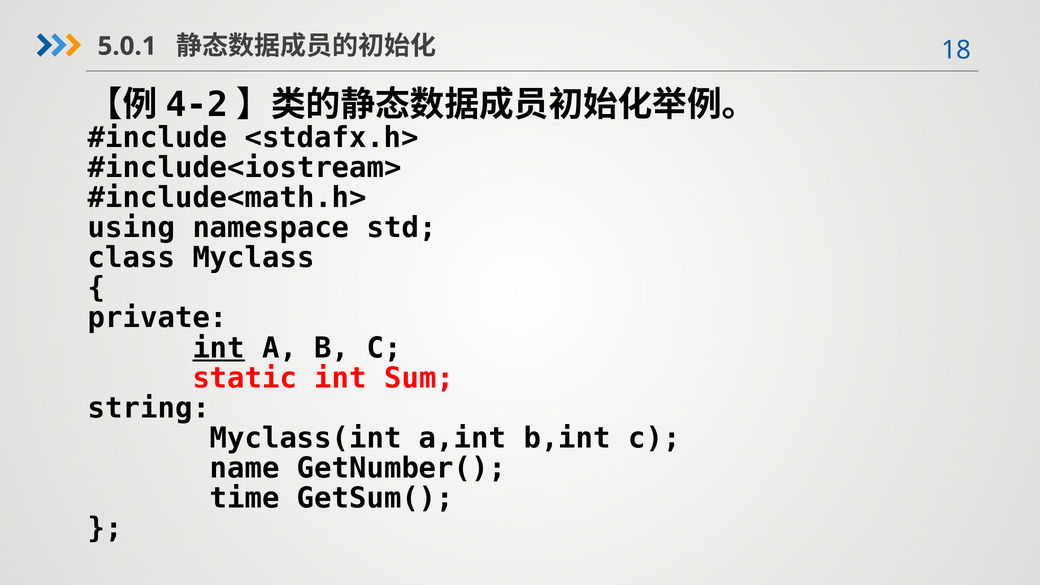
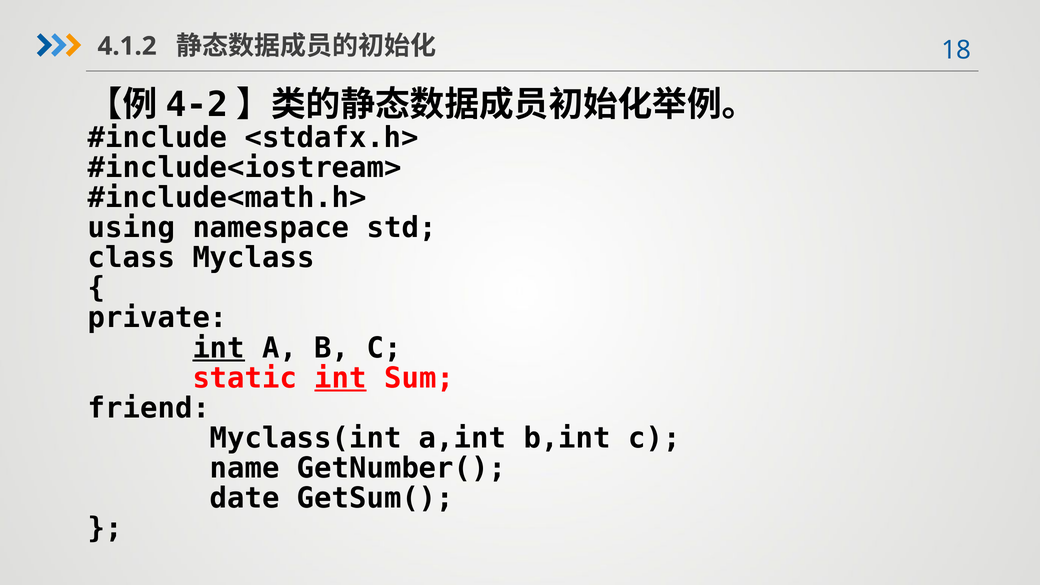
5.0.1: 5.0.1 -> 4.1.2
int at (341, 378) underline: none -> present
string: string -> friend
time: time -> date
